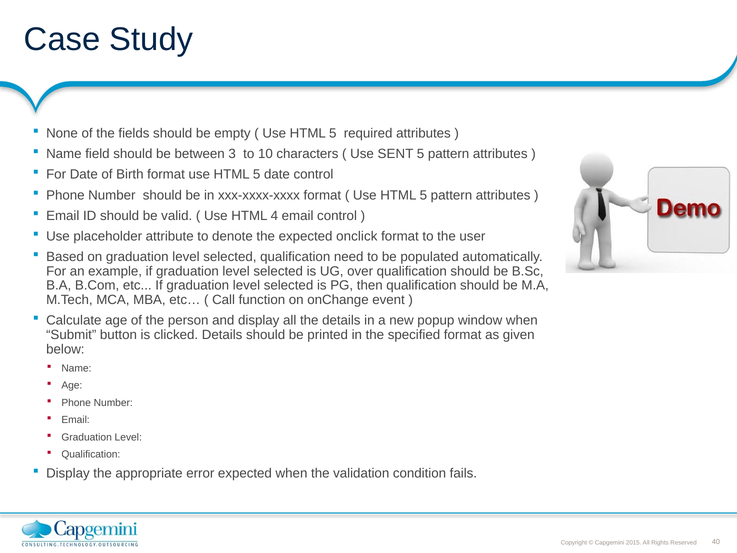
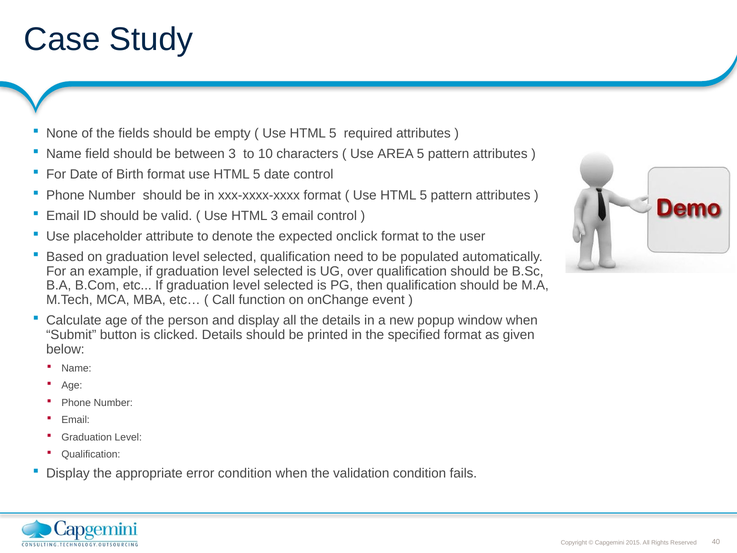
SENT: SENT -> AREA
HTML 4: 4 -> 3
error expected: expected -> condition
